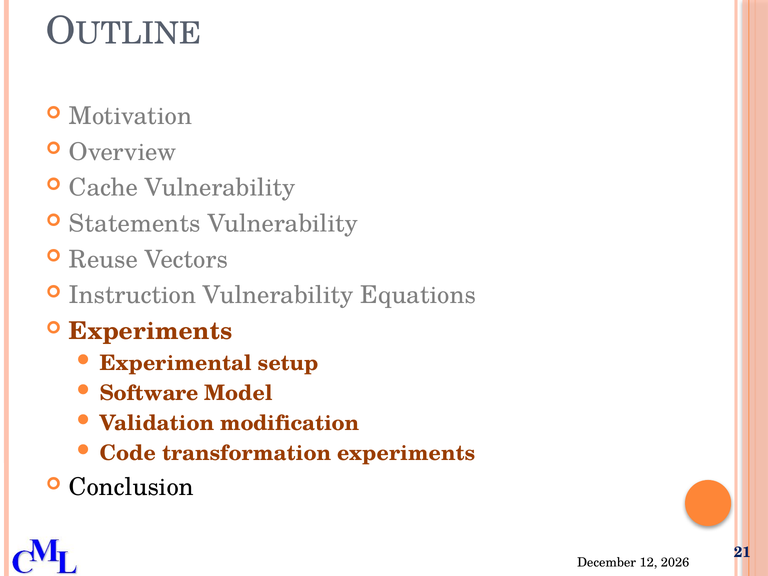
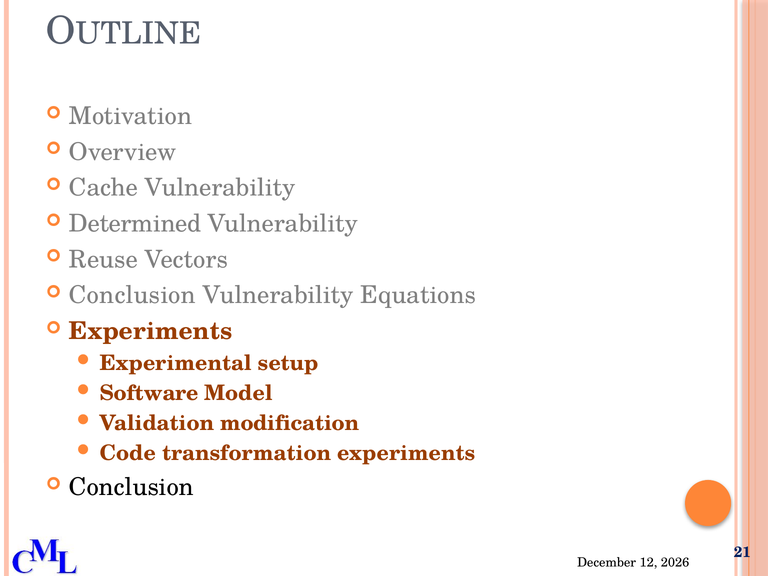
Statements: Statements -> Determined
Instruction at (133, 295): Instruction -> Conclusion
